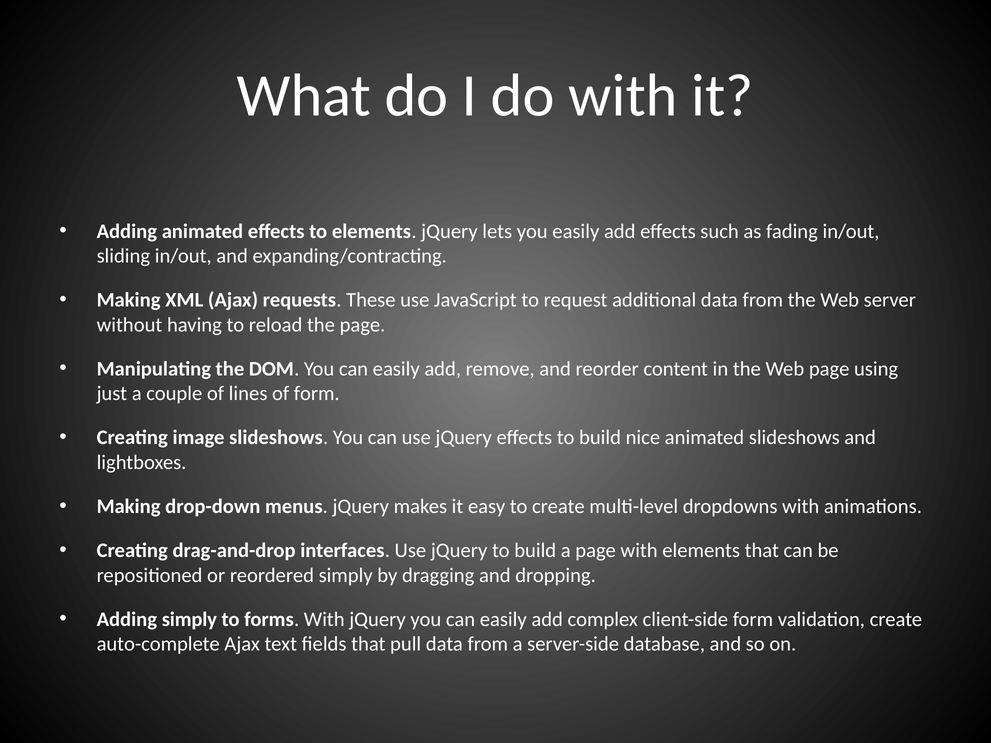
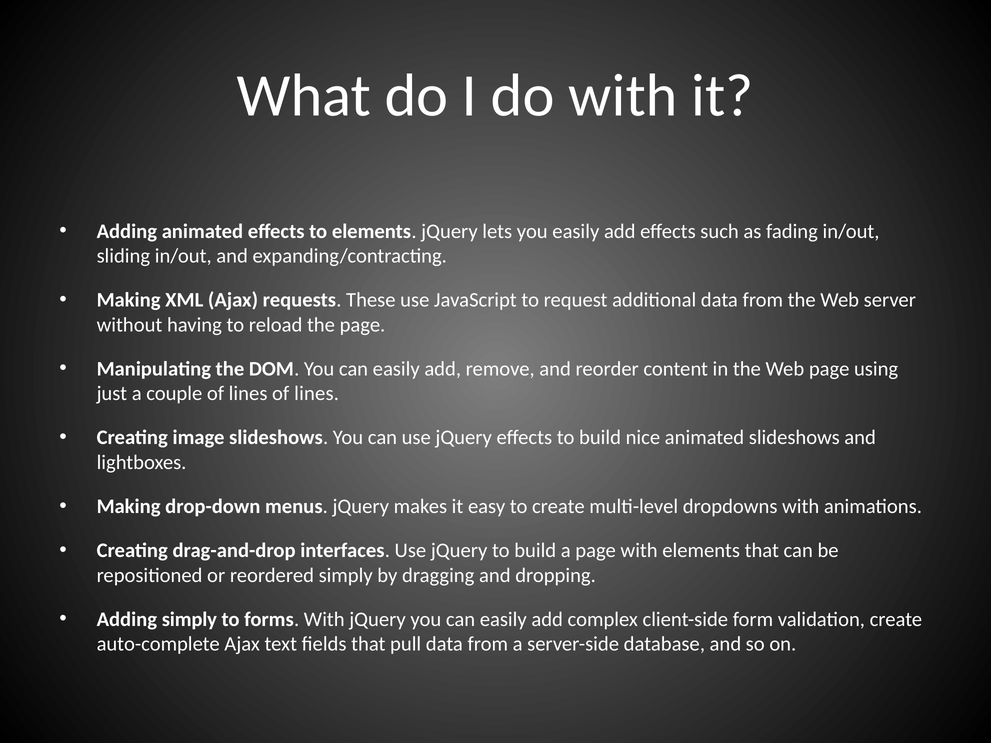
lines of form: form -> lines
